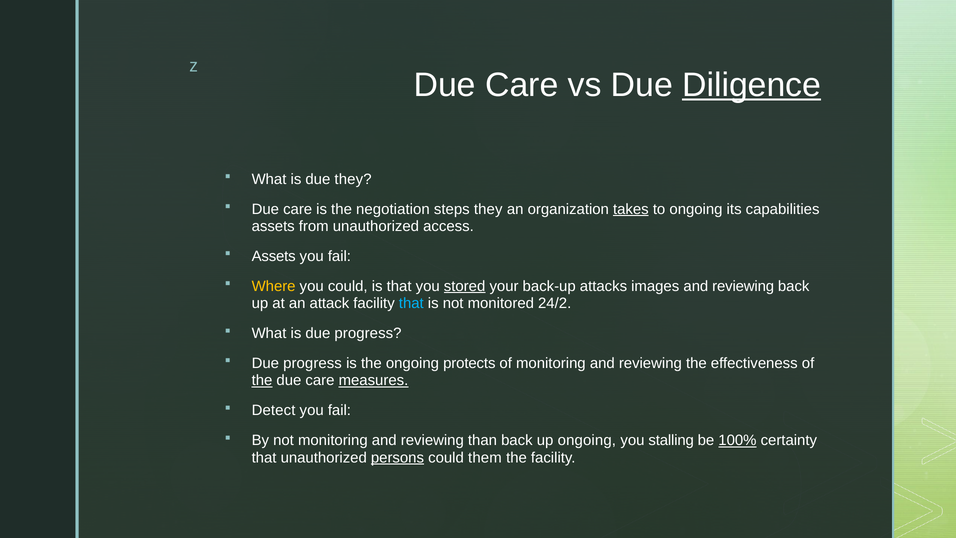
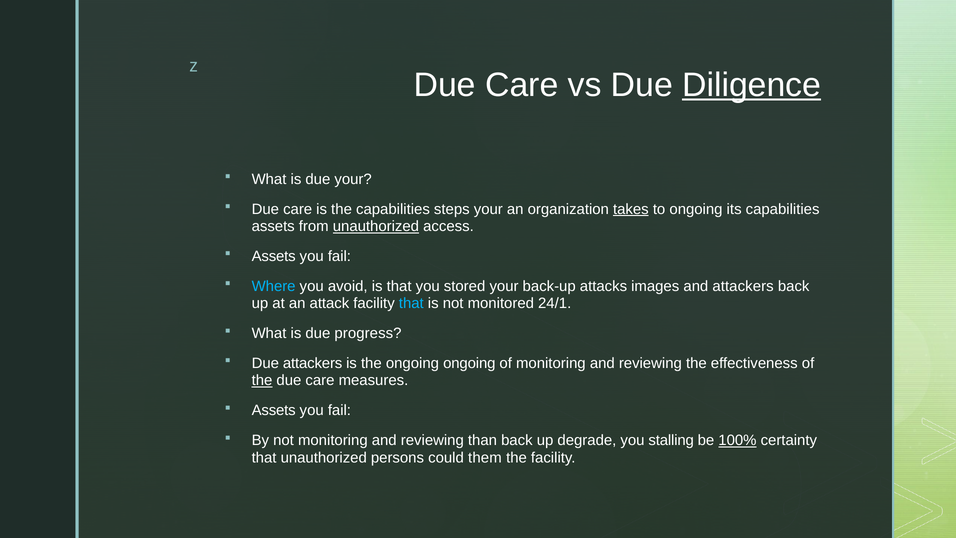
due they: they -> your
the negotiation: negotiation -> capabilities
steps they: they -> your
unauthorized at (376, 226) underline: none -> present
Where colour: yellow -> light blue
you could: could -> avoid
stored underline: present -> none
images and reviewing: reviewing -> attackers
24/2: 24/2 -> 24/1
progress at (313, 363): progress -> attackers
ongoing protects: protects -> ongoing
measures underline: present -> none
Detect at (274, 410): Detect -> Assets
up ongoing: ongoing -> degrade
persons underline: present -> none
